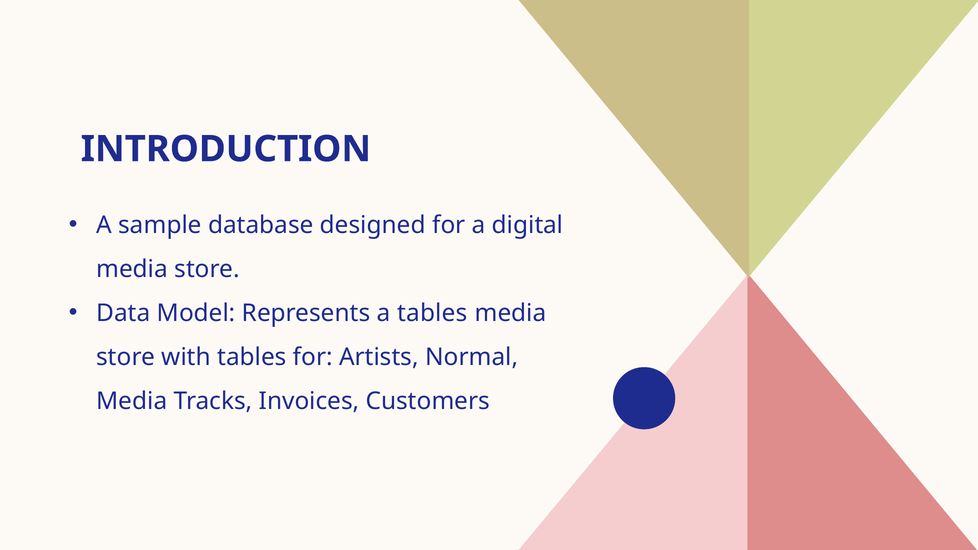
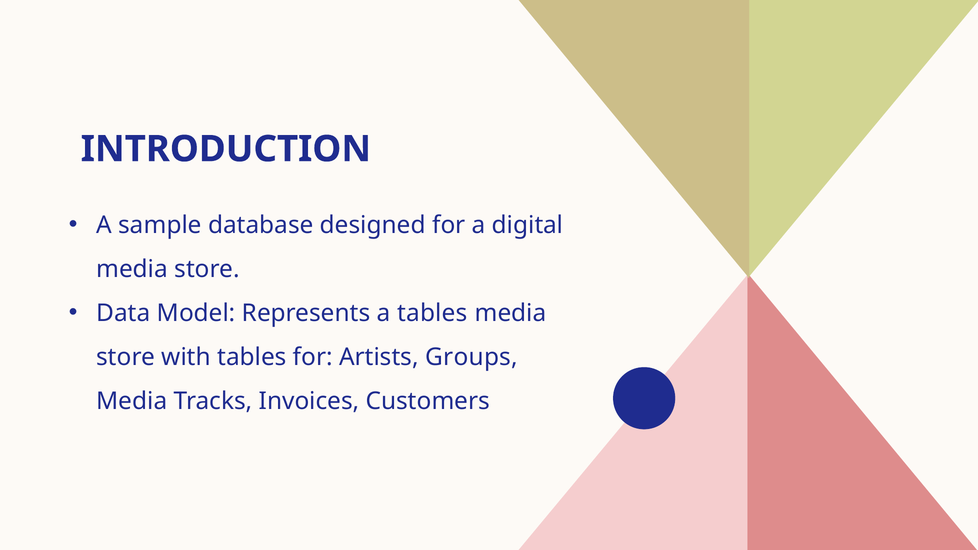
Normal: Normal -> Groups
